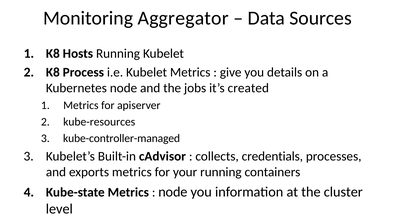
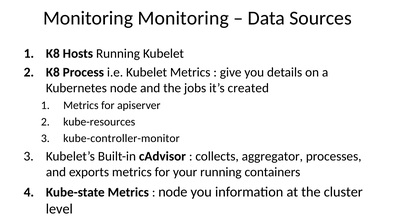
Monitoring Aggregator: Aggregator -> Monitoring
kube-controller-managed: kube-controller-managed -> kube-controller-monitor
credentials: credentials -> aggregator
